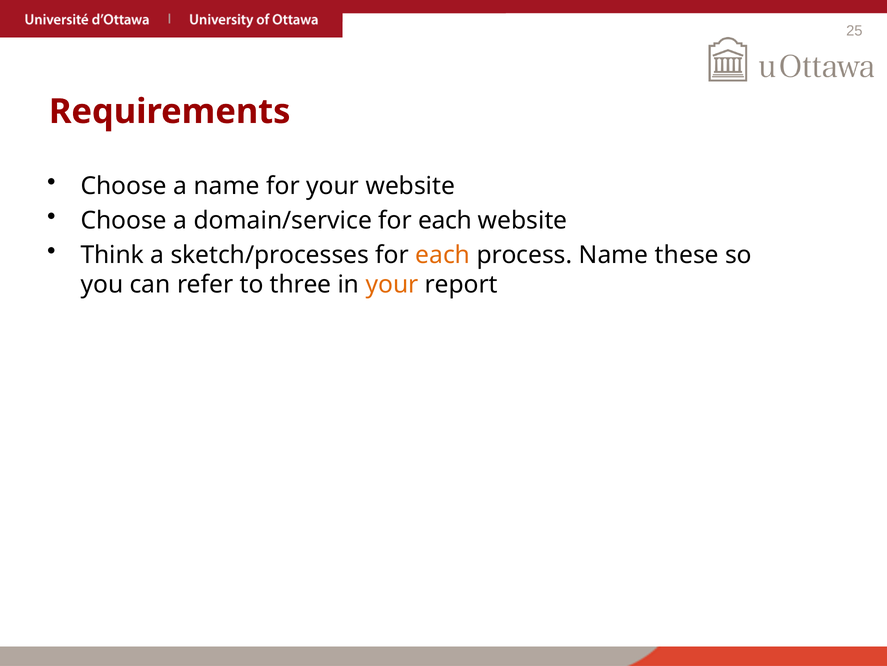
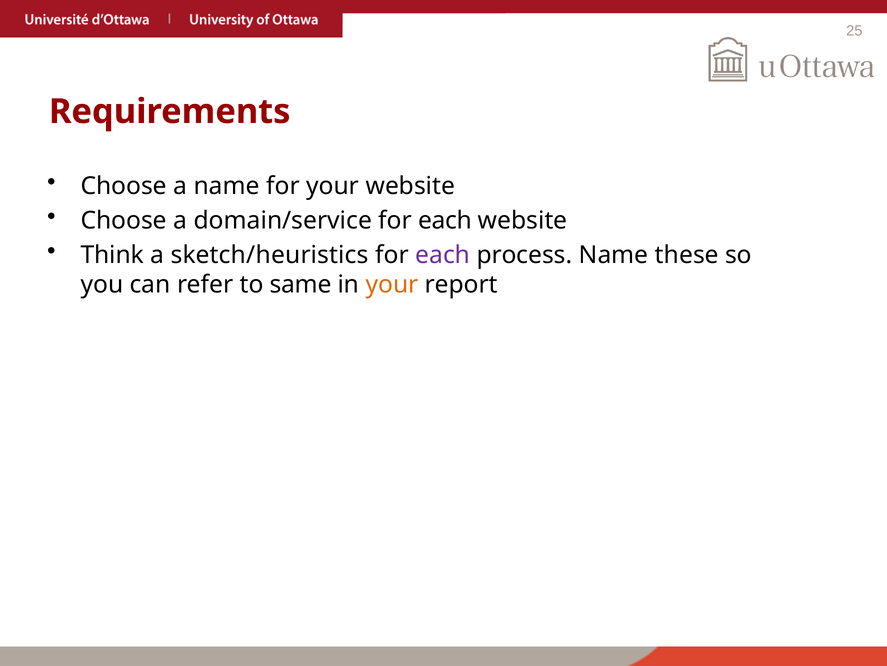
sketch/processes: sketch/processes -> sketch/heuristics
each at (443, 255) colour: orange -> purple
three: three -> same
